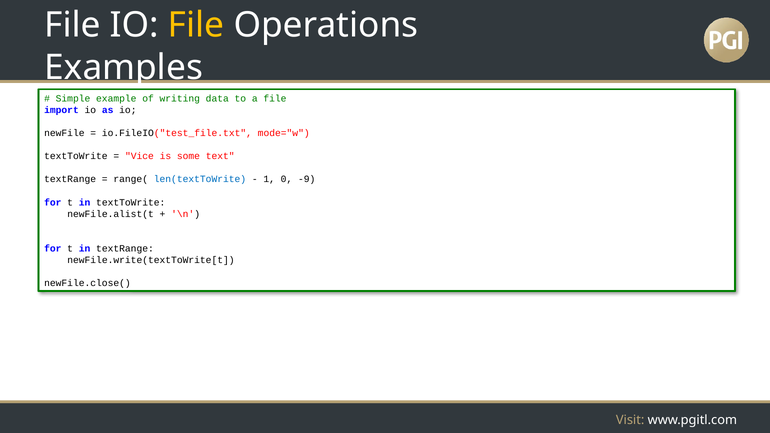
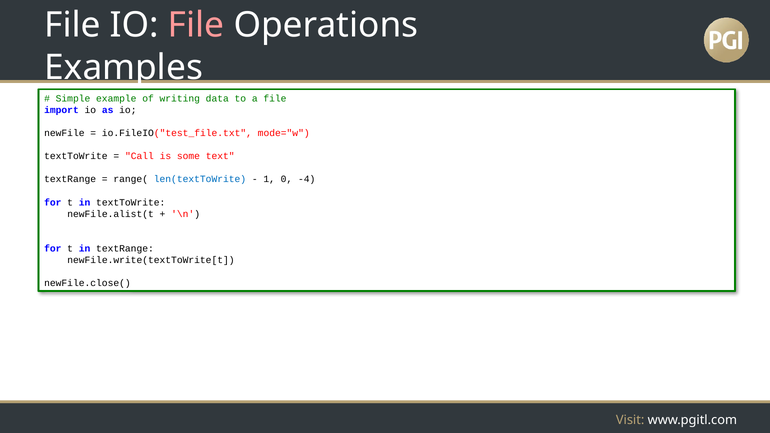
File at (196, 25) colour: yellow -> pink
Vice: Vice -> Call
-9: -9 -> -4
